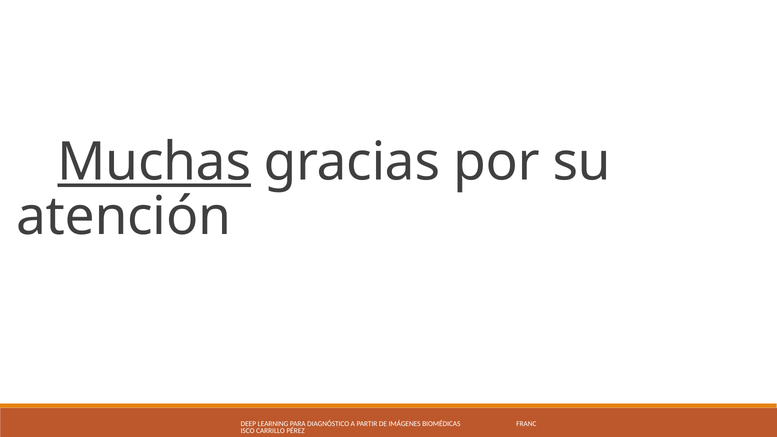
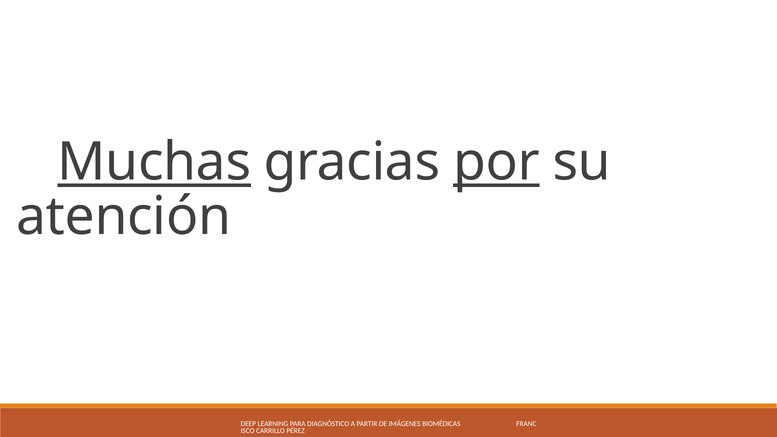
por underline: none -> present
